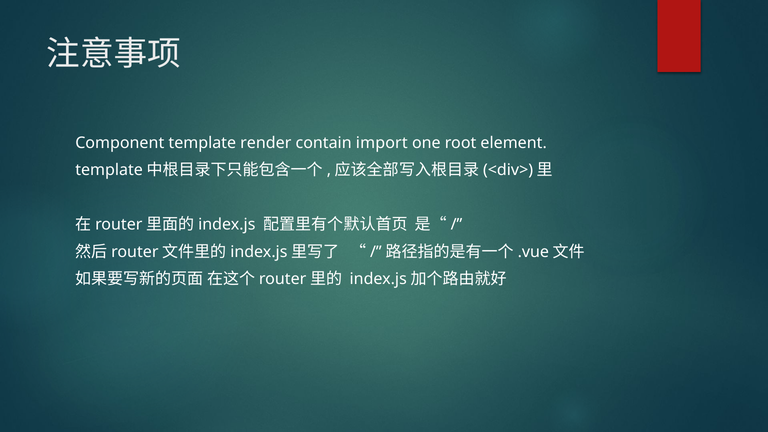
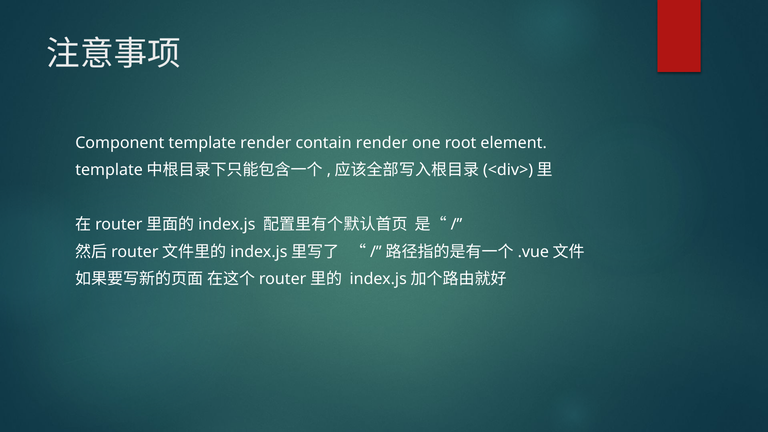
contain import: import -> render
